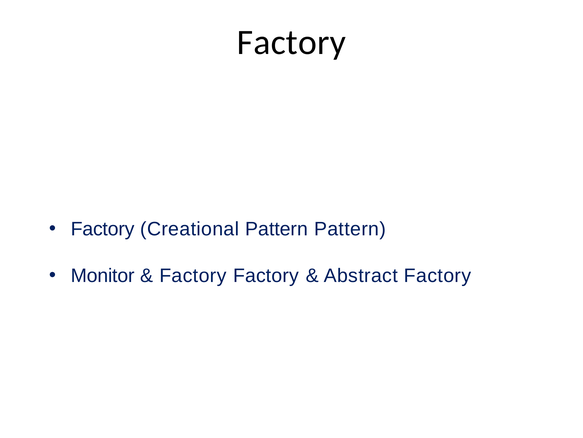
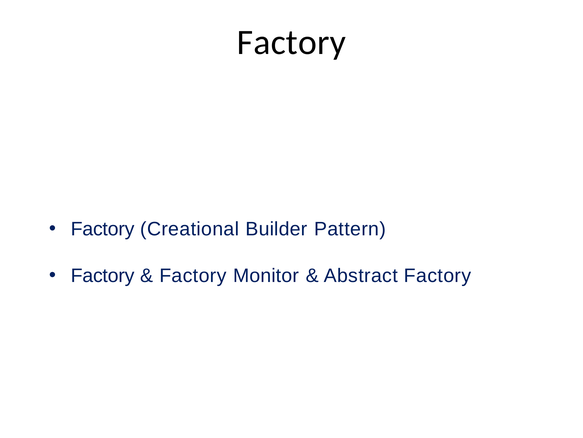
Creational Pattern: Pattern -> Builder
Monitor at (103, 275): Monitor -> Factory
Factory Factory: Factory -> Monitor
